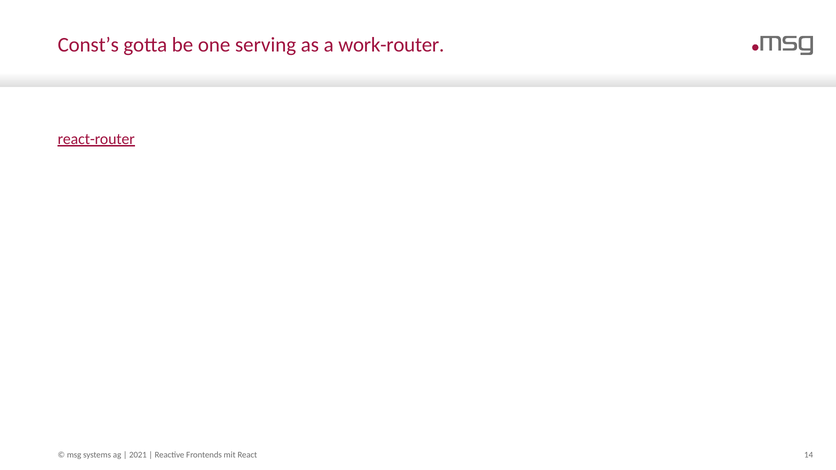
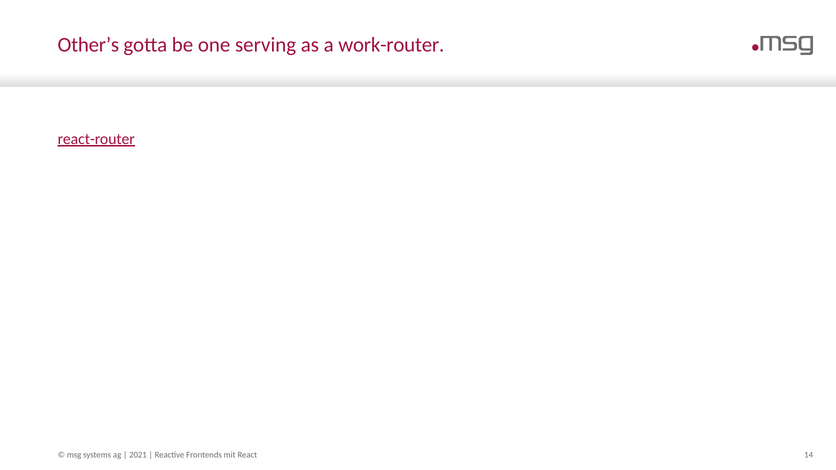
Const’s: Const’s -> Other’s
